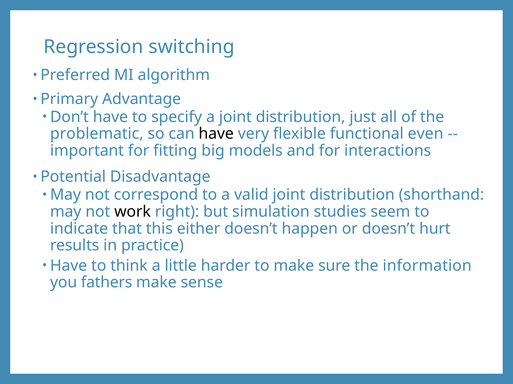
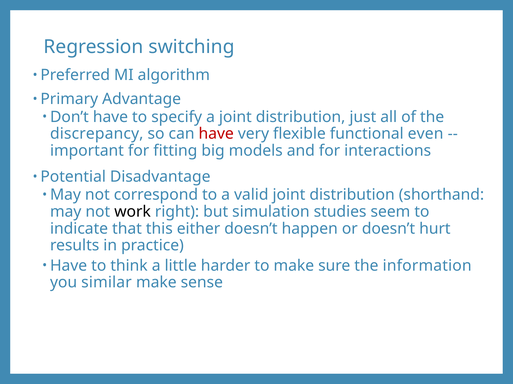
problematic: problematic -> discrepancy
have at (216, 134) colour: black -> red
fathers: fathers -> similar
